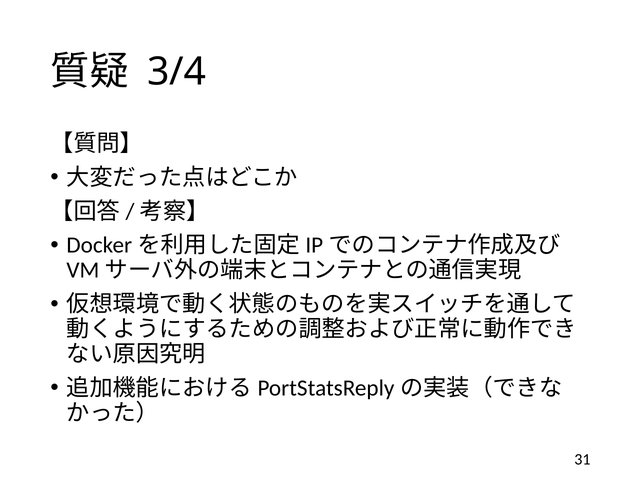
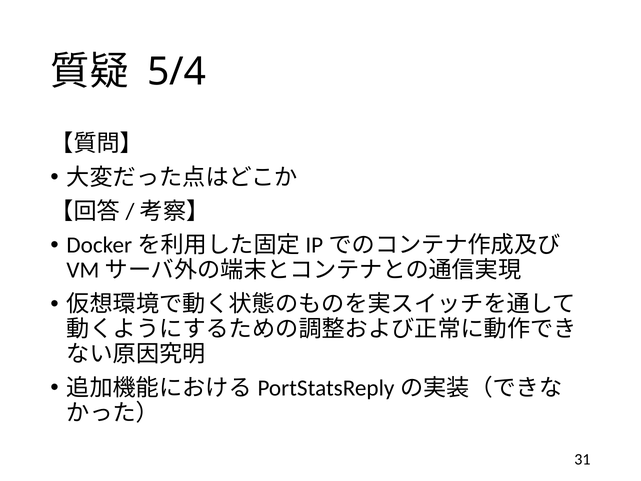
3/4: 3/4 -> 5/4
